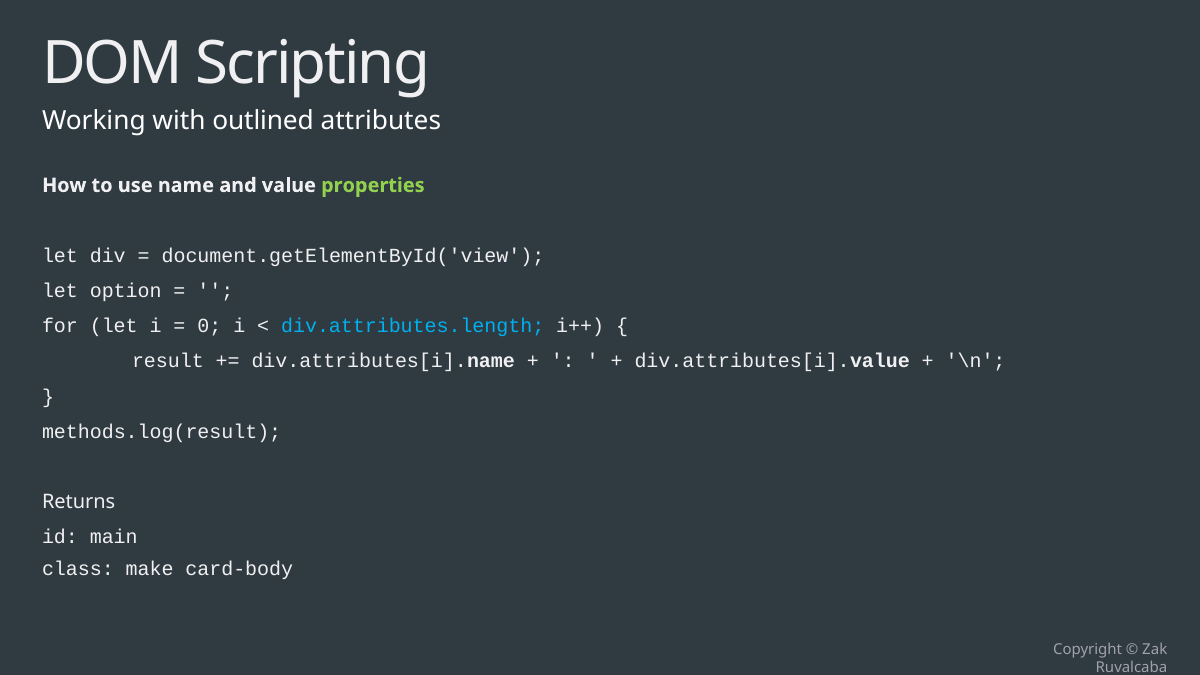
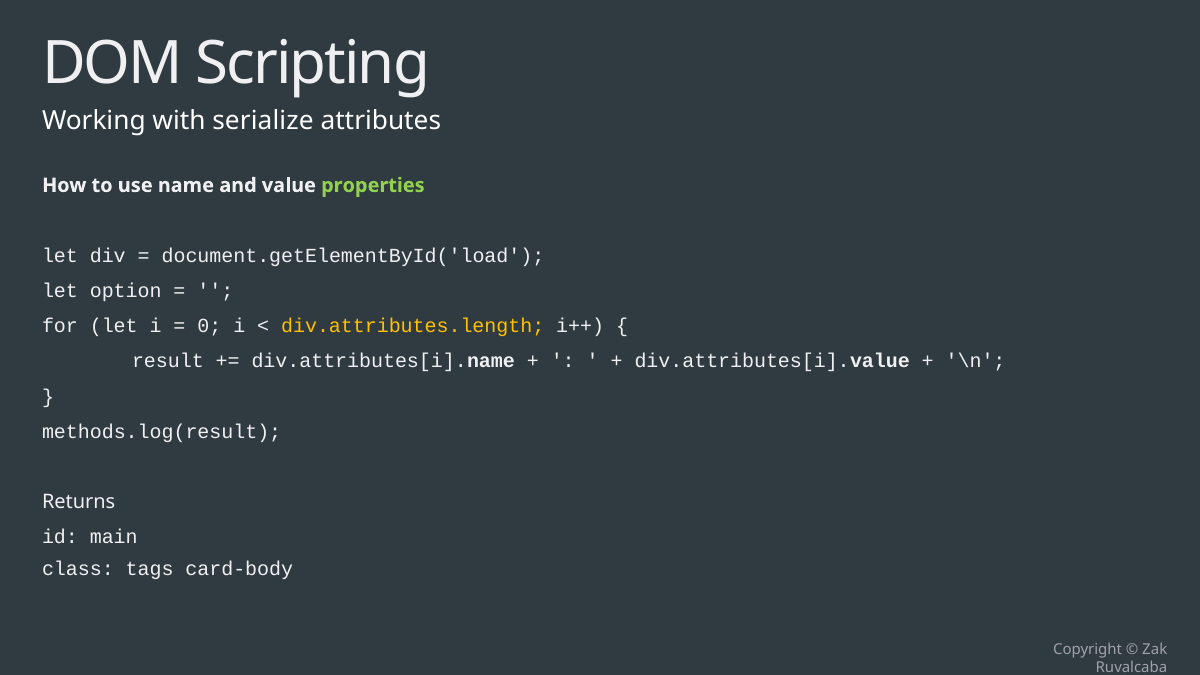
outlined: outlined -> serialize
document.getElementById('view: document.getElementById('view -> document.getElementById('load
div.attributes.length colour: light blue -> yellow
make: make -> tags
